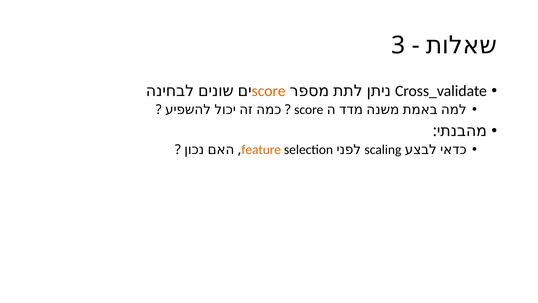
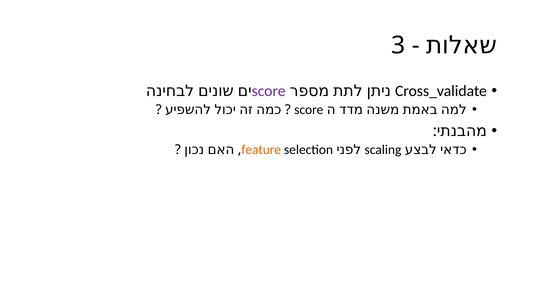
score at (269, 91) colour: orange -> purple
